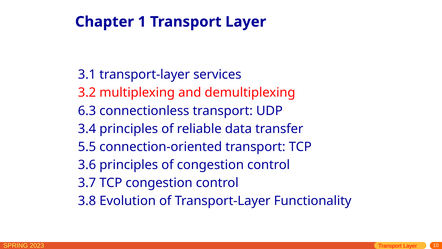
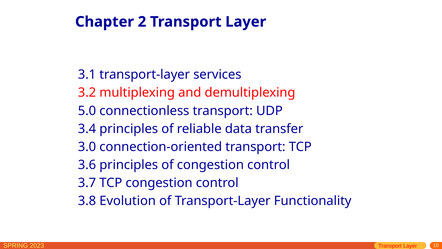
1: 1 -> 2
6.3: 6.3 -> 5.0
5.5: 5.5 -> 3.0
